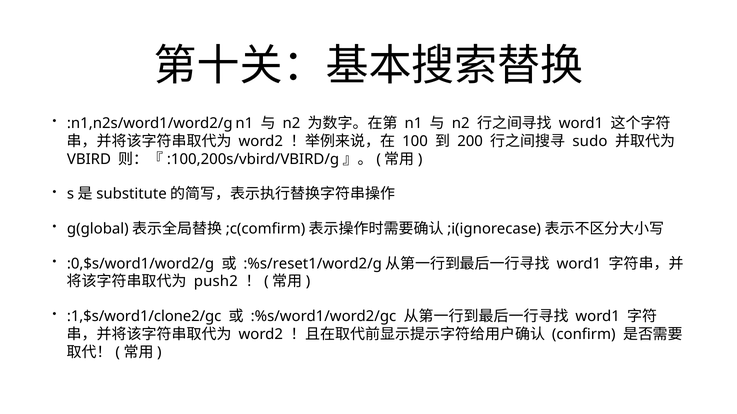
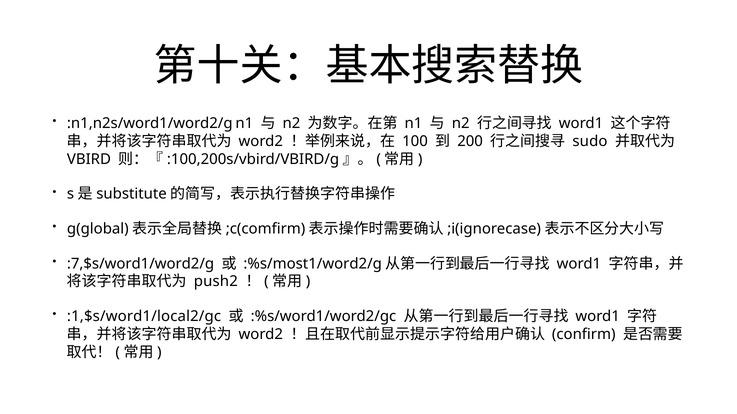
:0,$s/word1/word2/g: :0,$s/word1/word2/g -> :7,$s/word1/word2/g
:%s/reset1/word2/g: :%s/reset1/word2/g -> :%s/most1/word2/g
:1,$s/word1/clone2/gc: :1,$s/word1/clone2/gc -> :1,$s/word1/local2/gc
